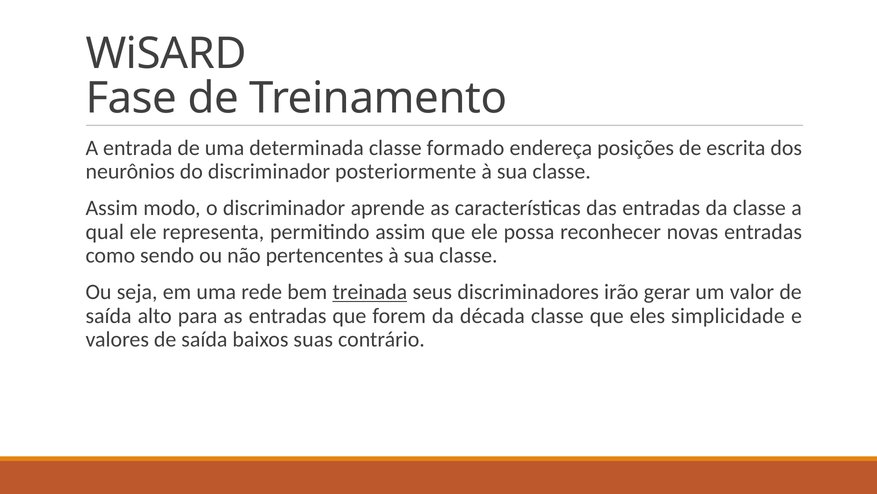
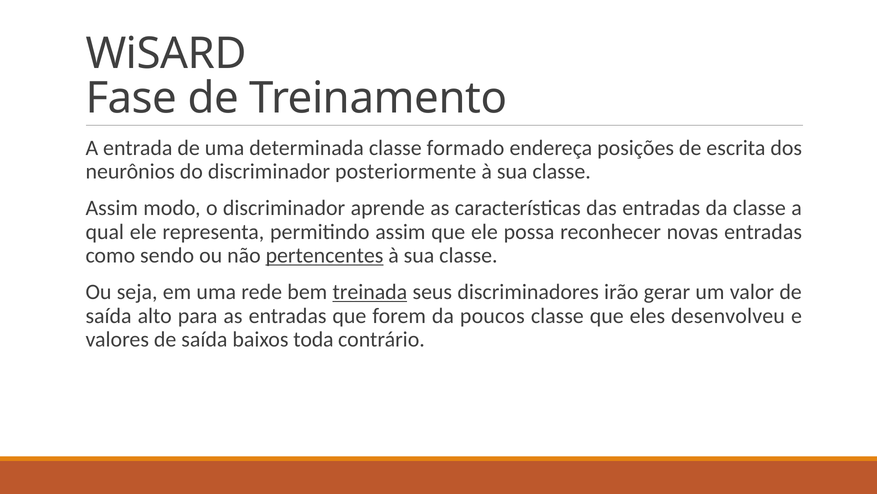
pertencentes underline: none -> present
década: década -> poucos
simplicidade: simplicidade -> desenvolveu
suas: suas -> toda
